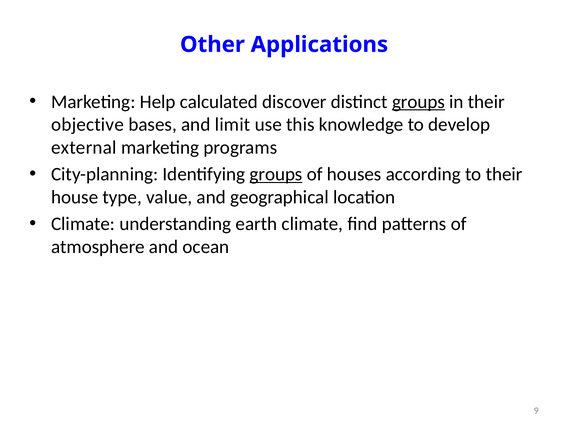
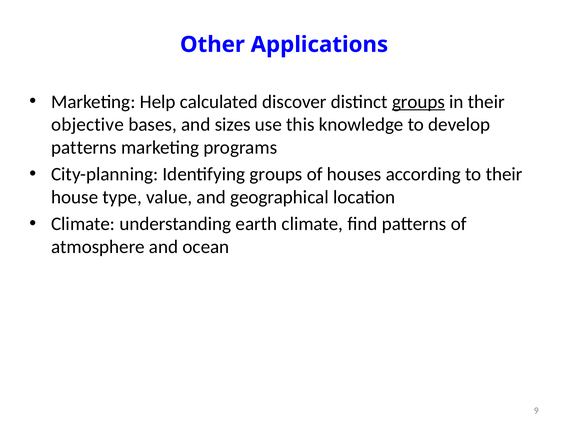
limit: limit -> sizes
external at (84, 147): external -> patterns
groups at (276, 174) underline: present -> none
